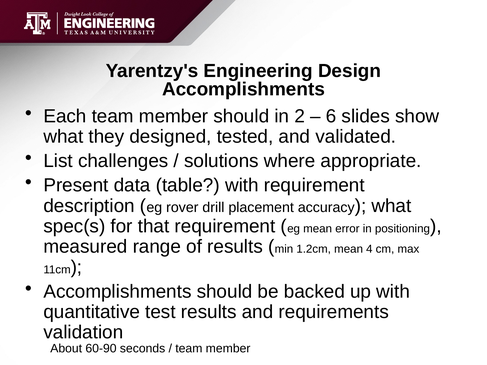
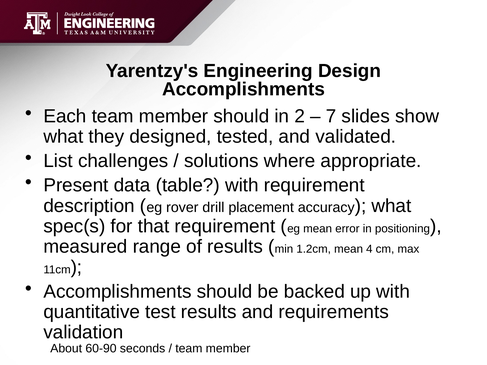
6: 6 -> 7
